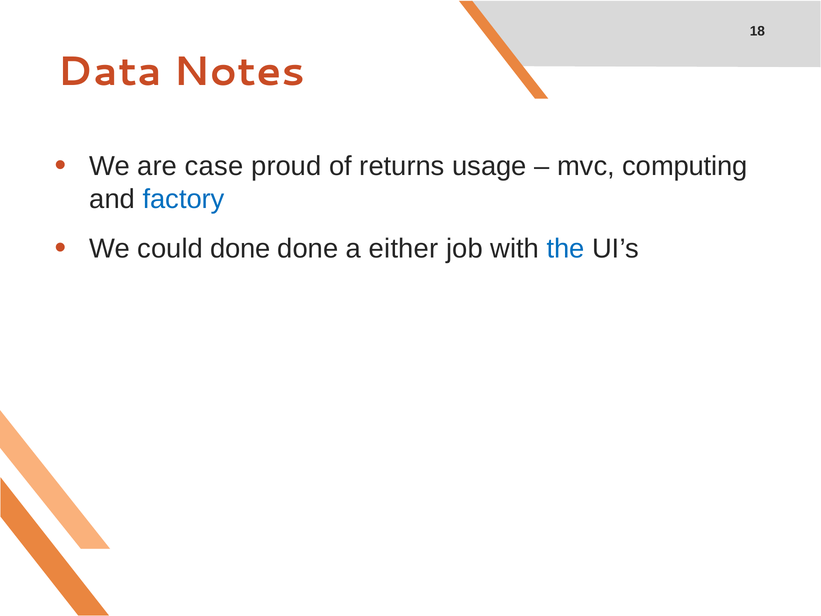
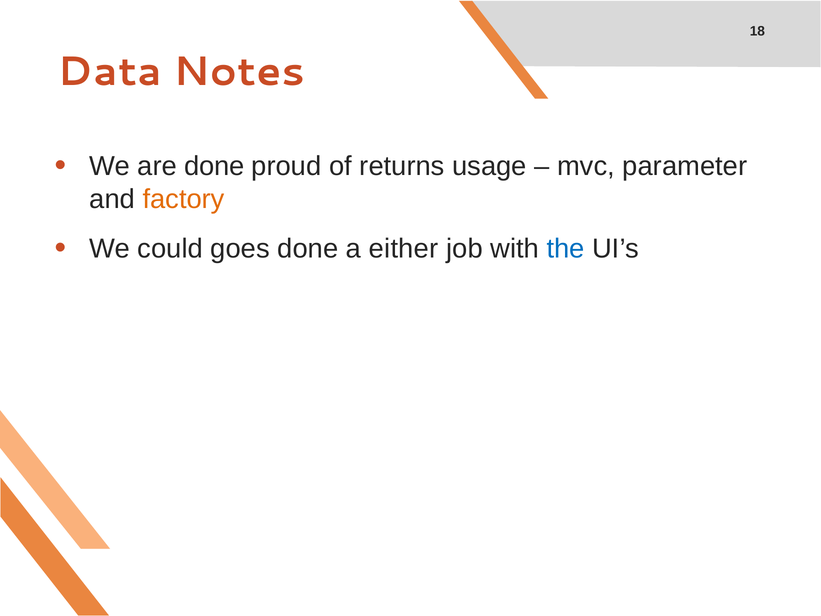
are case: case -> done
computing: computing -> parameter
factory colour: blue -> orange
could done: done -> goes
